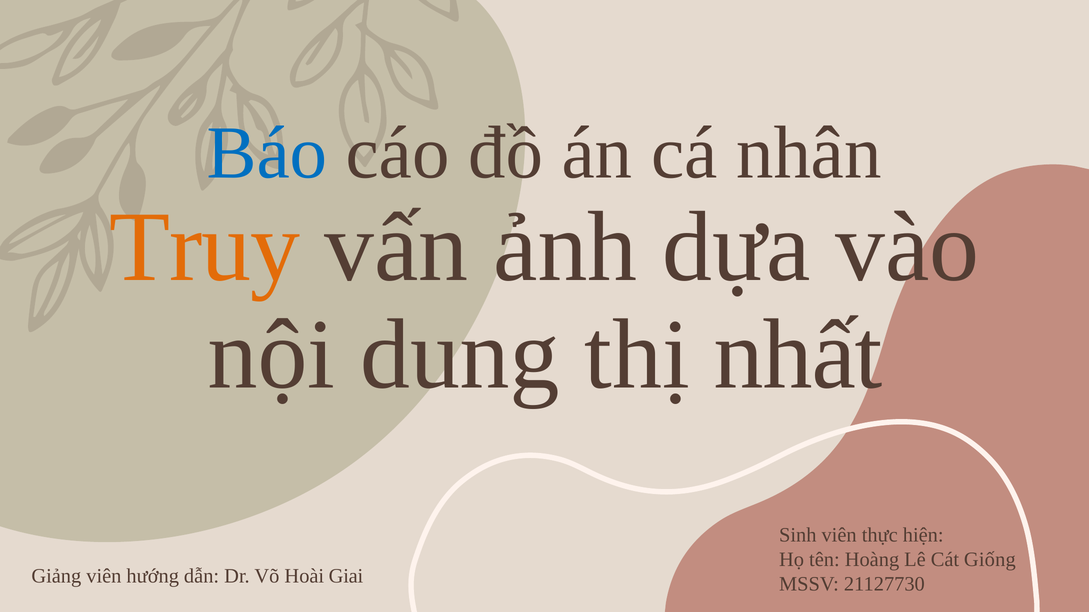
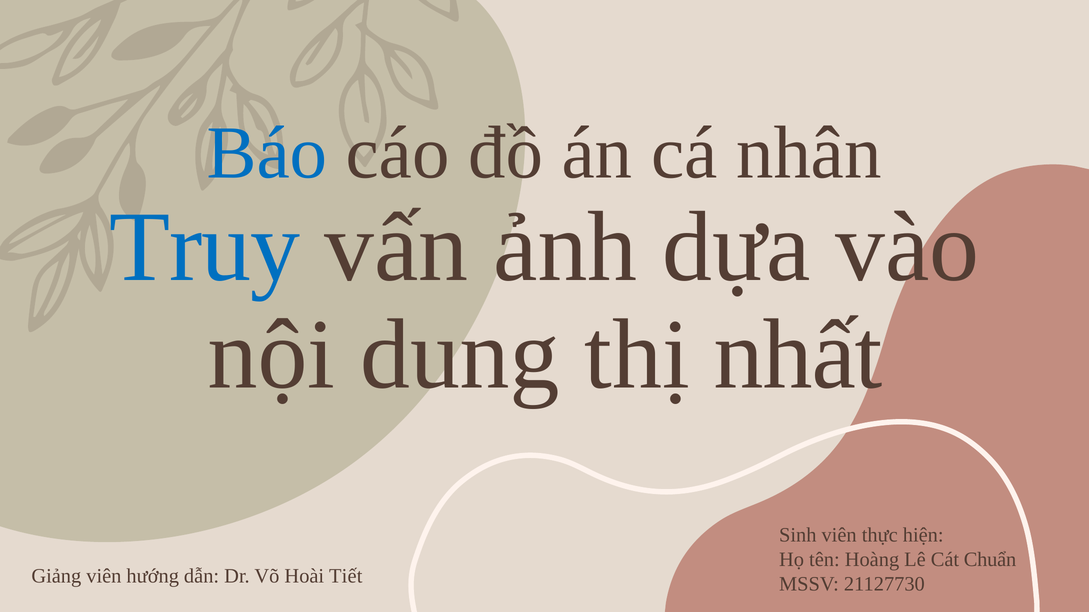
Truy colour: orange -> blue
Giống: Giống -> Chuẩn
Giai: Giai -> Tiết
